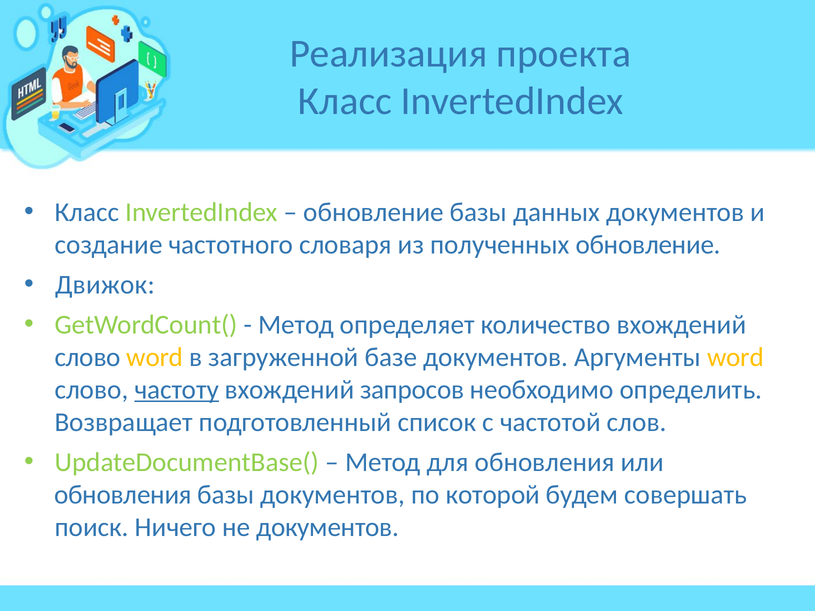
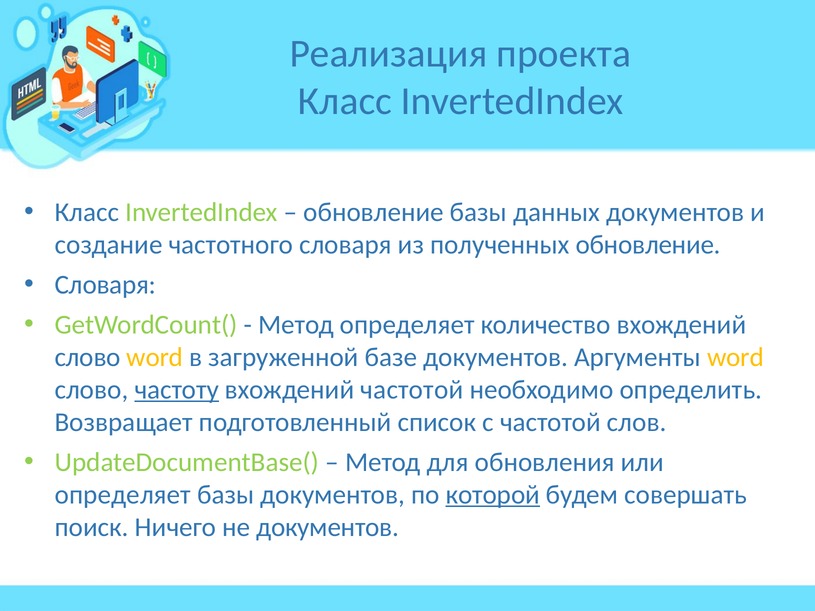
Движок at (105, 285): Движок -> Словаря
вхождений запросов: запросов -> частотой
обновления at (123, 495): обновления -> определяет
которой underline: none -> present
